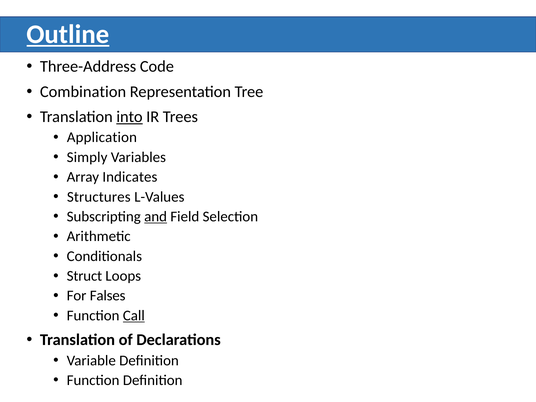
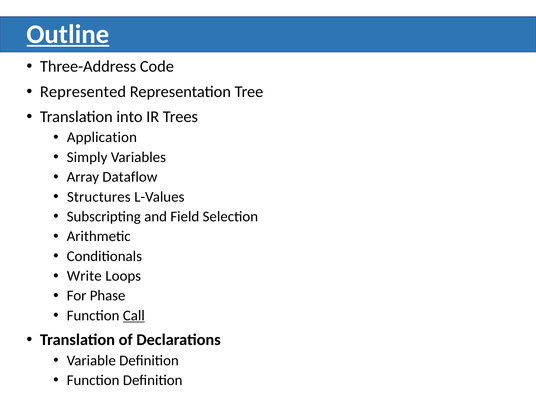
Combination: Combination -> Represented
into underline: present -> none
Indicates: Indicates -> Dataflow
and underline: present -> none
Struct: Struct -> Write
Falses: Falses -> Phase
